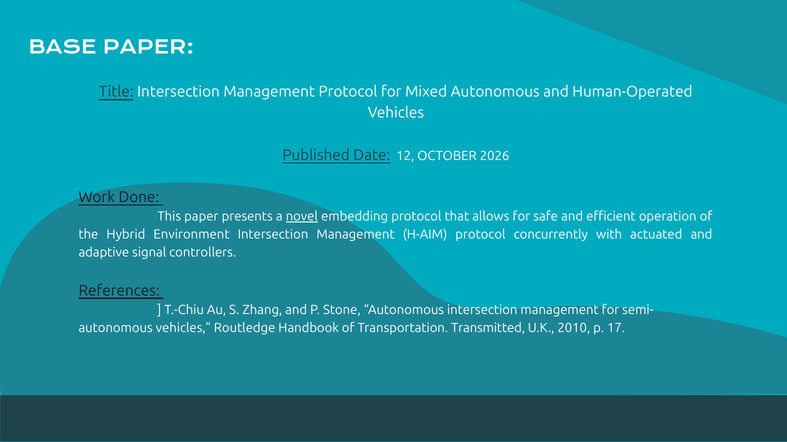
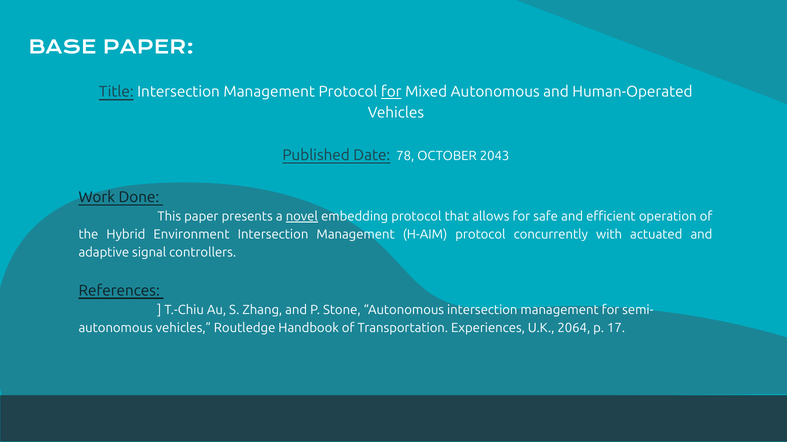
for at (391, 92) underline: none -> present
12: 12 -> 78
2026: 2026 -> 2043
Transmitted: Transmitted -> Experiences
2010: 2010 -> 2064
